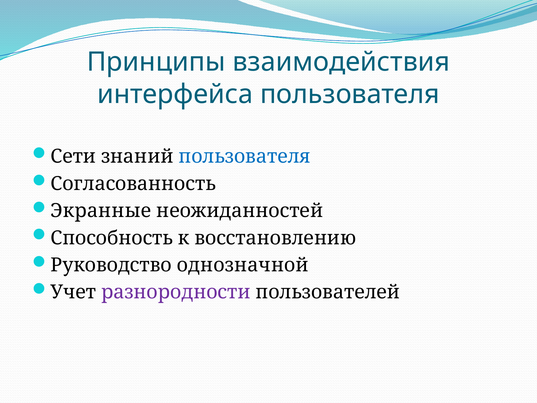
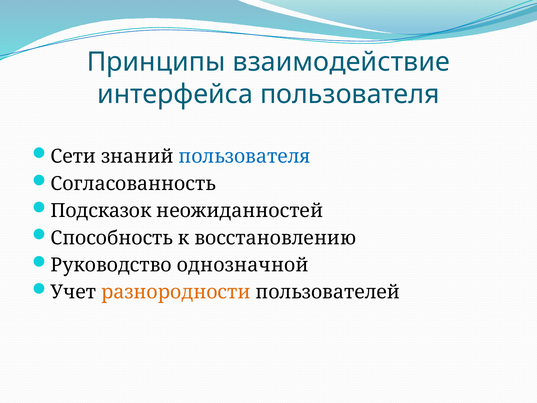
взаимодействия: взаимодействия -> взаимодействие
Экранные: Экранные -> Подсказок
разнородности colour: purple -> orange
